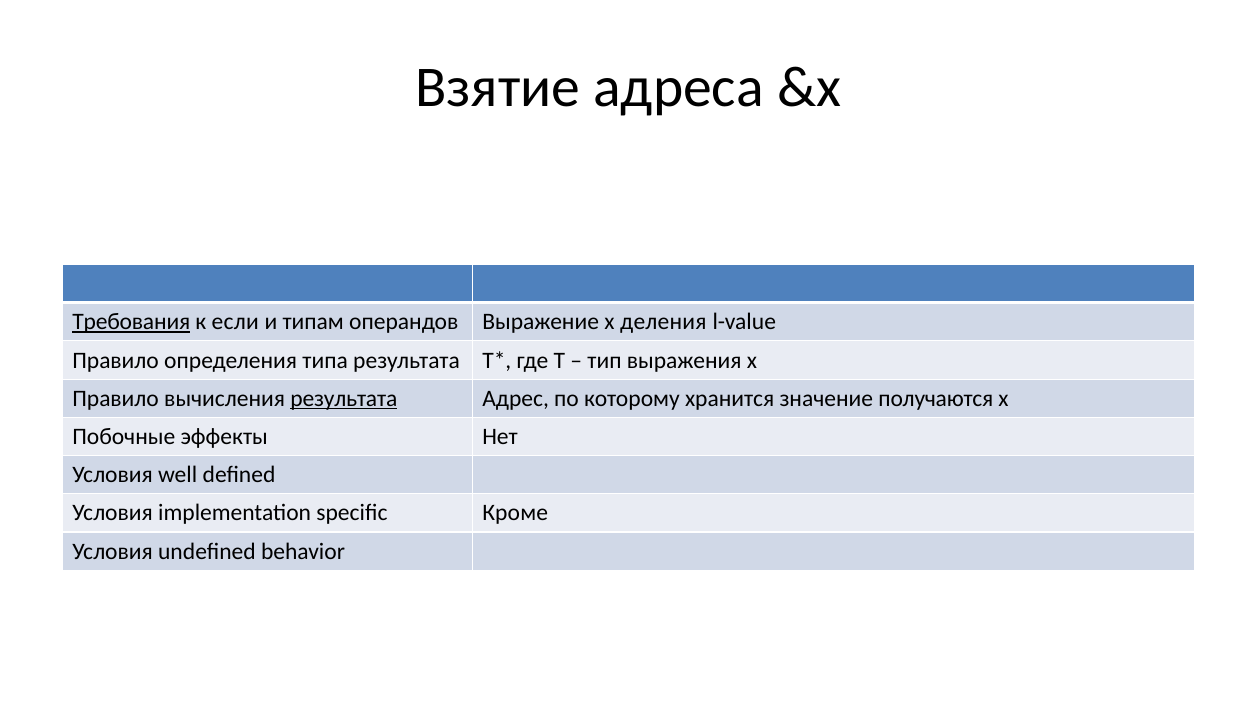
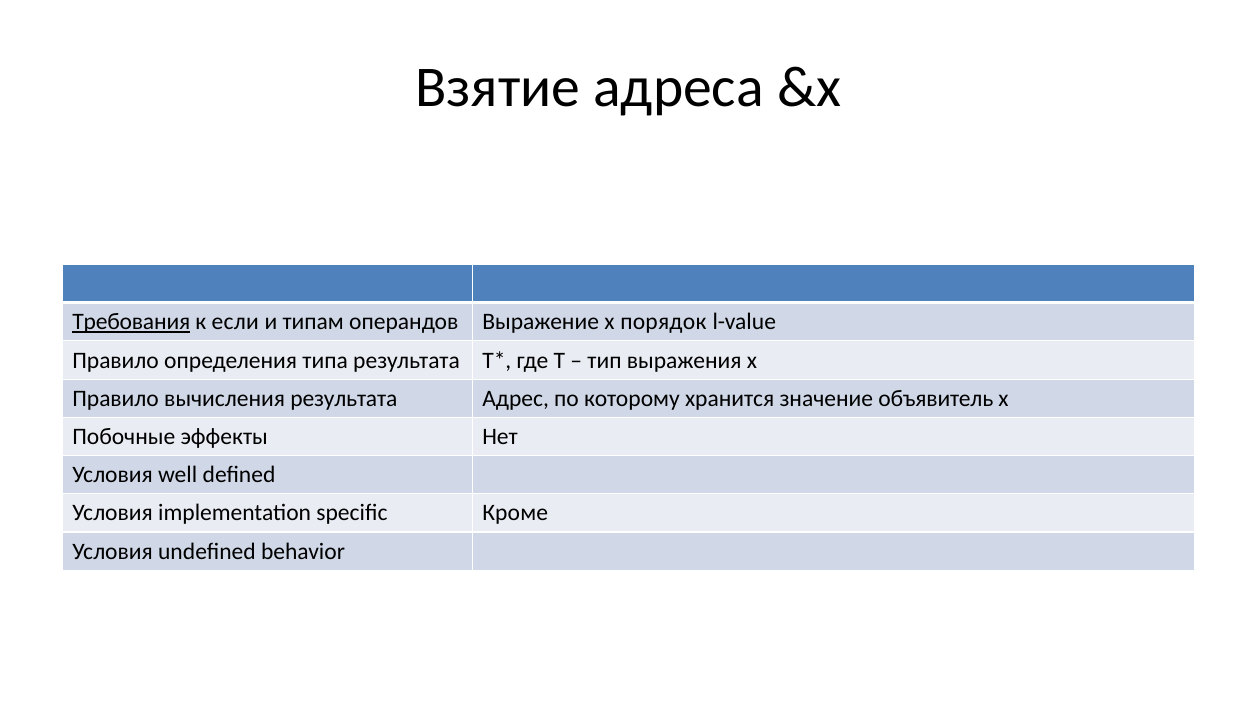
деления: деления -> порядок
результата at (344, 399) underline: present -> none
получаются: получаются -> объявитель
